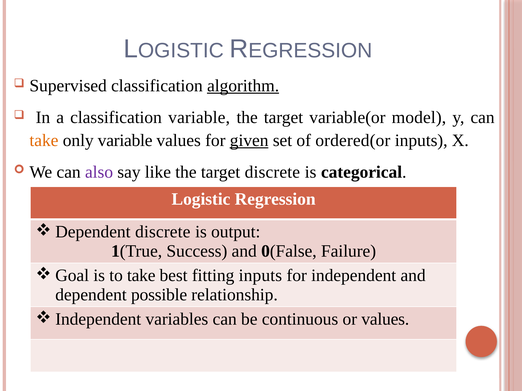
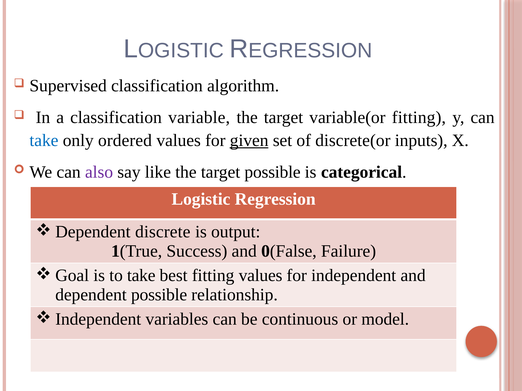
algorithm underline: present -> none
variable(or model: model -> fitting
take at (44, 141) colour: orange -> blue
only variable: variable -> ordered
ordered(or: ordered(or -> discrete(or
target discrete: discrete -> possible
fitting inputs: inputs -> values
or values: values -> model
